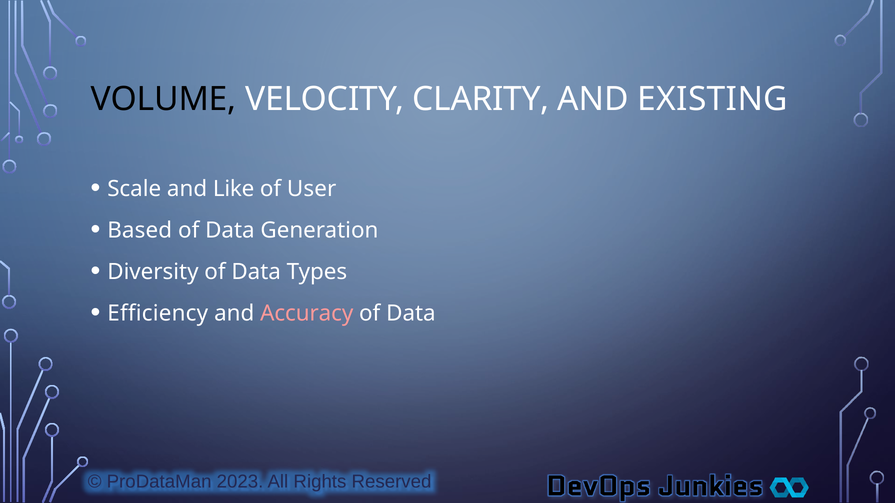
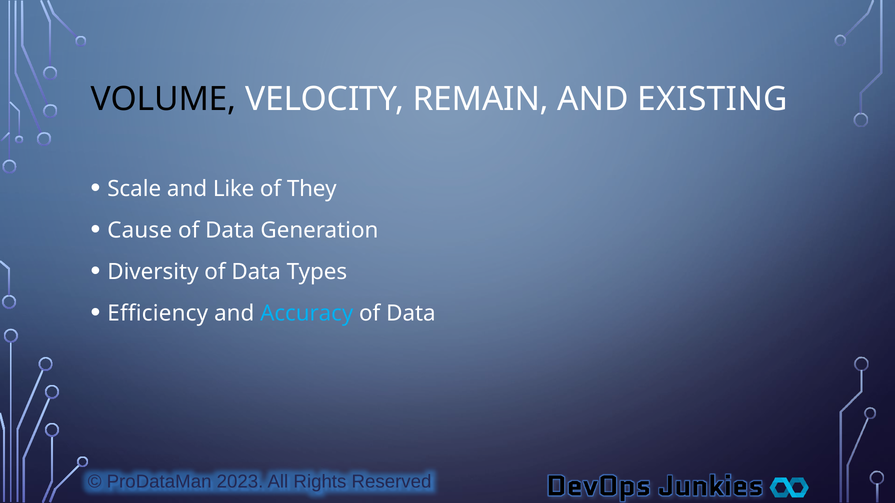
CLARITY: CLARITY -> REMAIN
User: User -> They
Based: Based -> Cause
Accuracy colour: pink -> light blue
